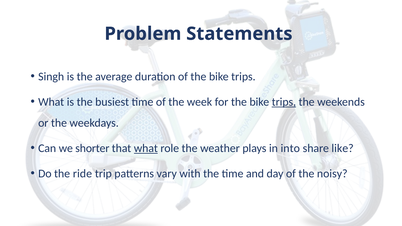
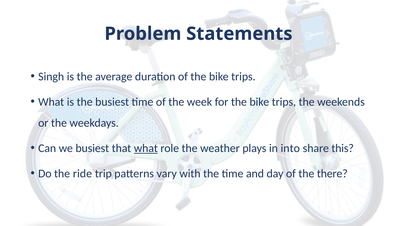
trips at (284, 102) underline: present -> none
we shorter: shorter -> busiest
like: like -> this
noisy: noisy -> there
